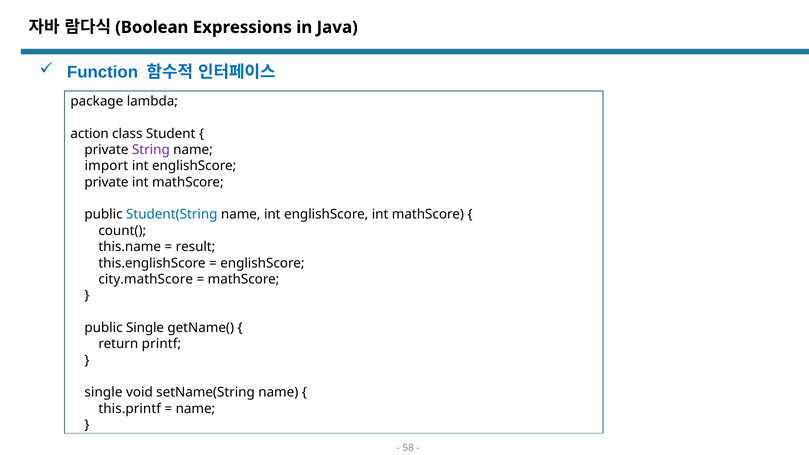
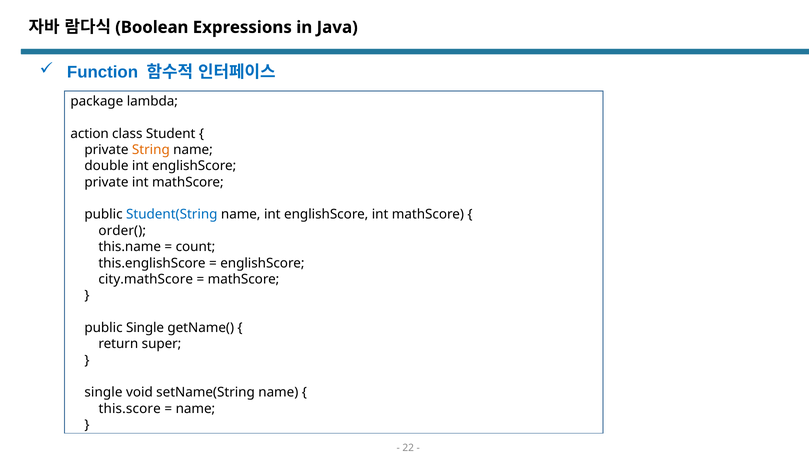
String colour: purple -> orange
import: import -> double
count(: count( -> order(
result: result -> count
printf: printf -> super
this.printf: this.printf -> this.score
58: 58 -> 22
